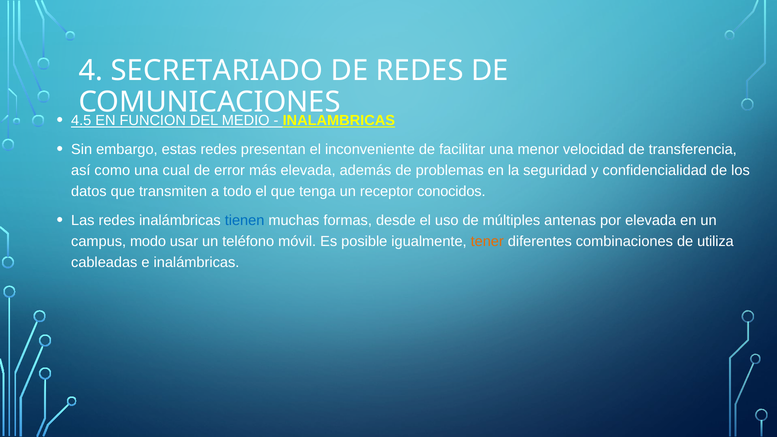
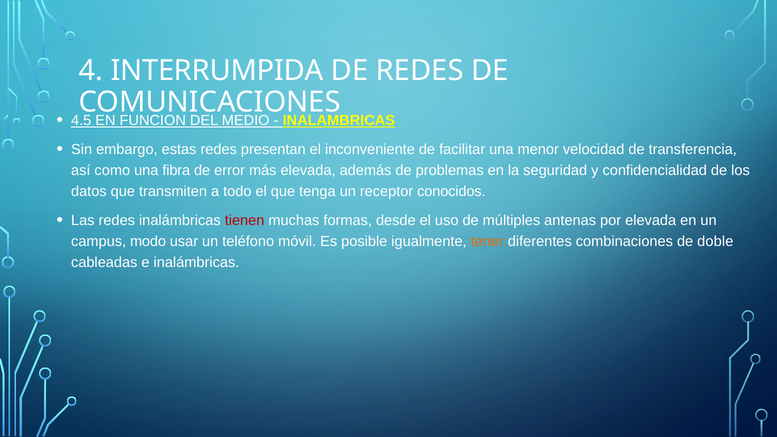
SECRETARIADO: SECRETARIADO -> INTERRUMPIDA
cual: cual -> fibra
tienen colour: blue -> red
utiliza: utiliza -> doble
